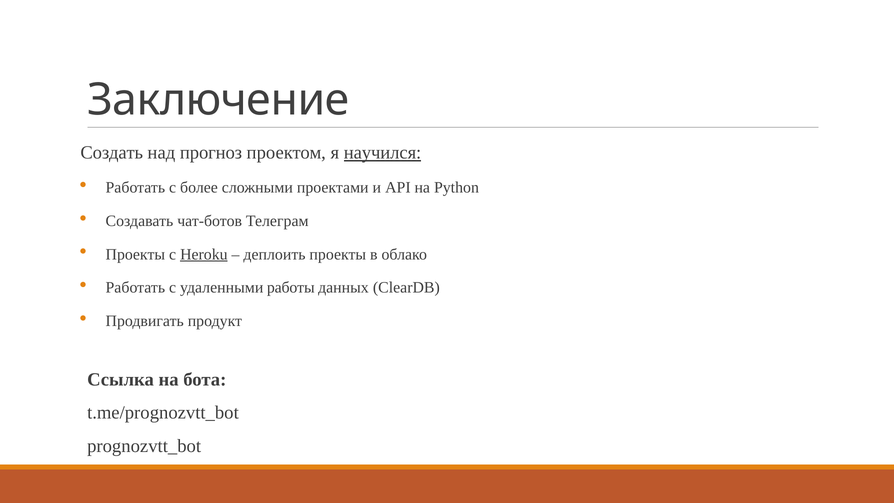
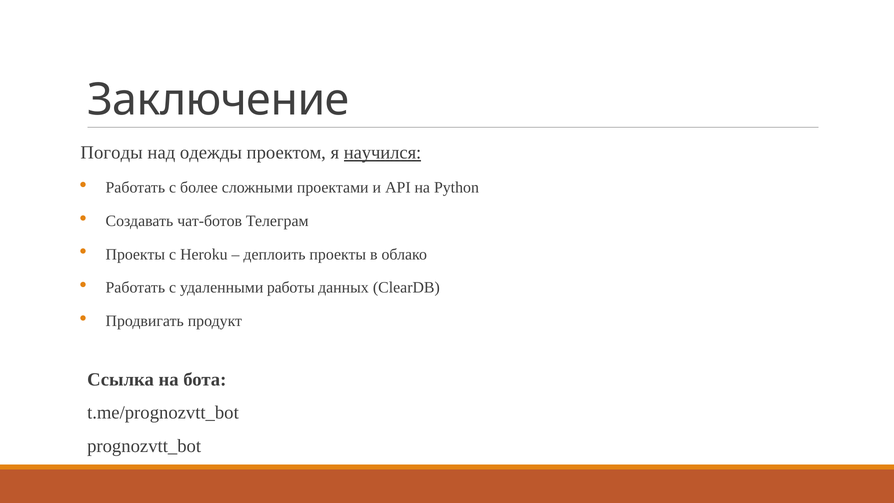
Создать: Создать -> Погоды
прогноз: прогноз -> одежды
Heroku underline: present -> none
